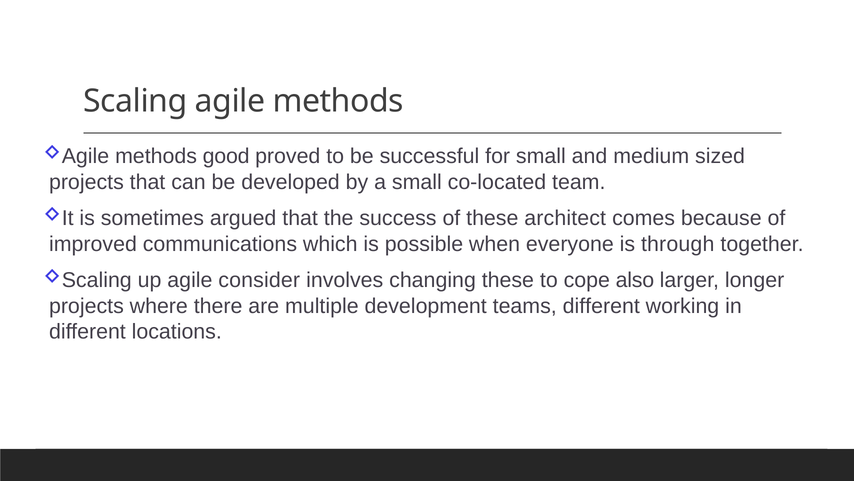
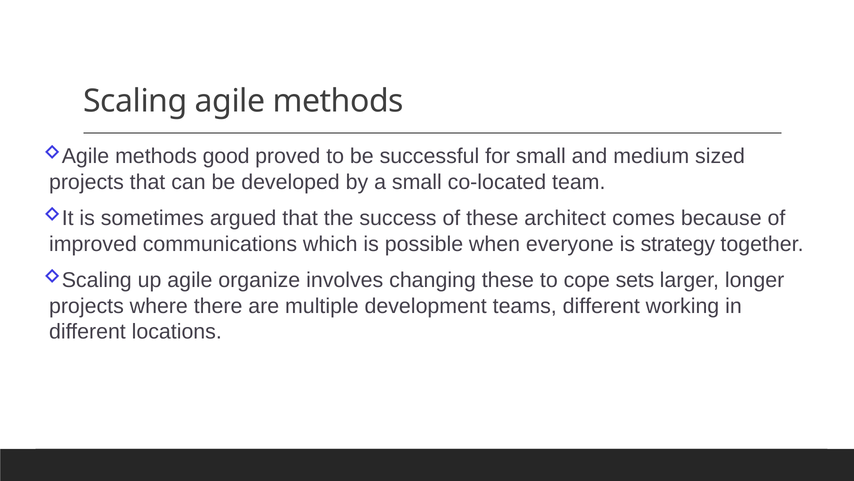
through: through -> strategy
consider: consider -> organize
also: also -> sets
